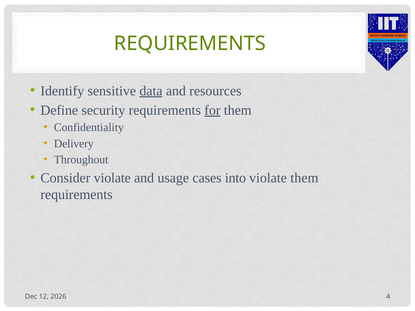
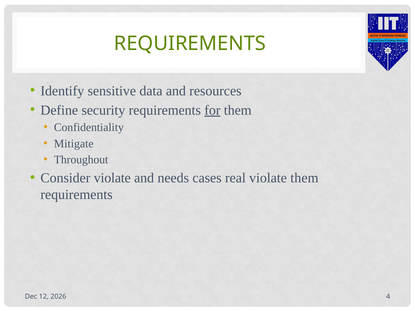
data underline: present -> none
Delivery: Delivery -> Mitigate
usage: usage -> needs
into: into -> real
